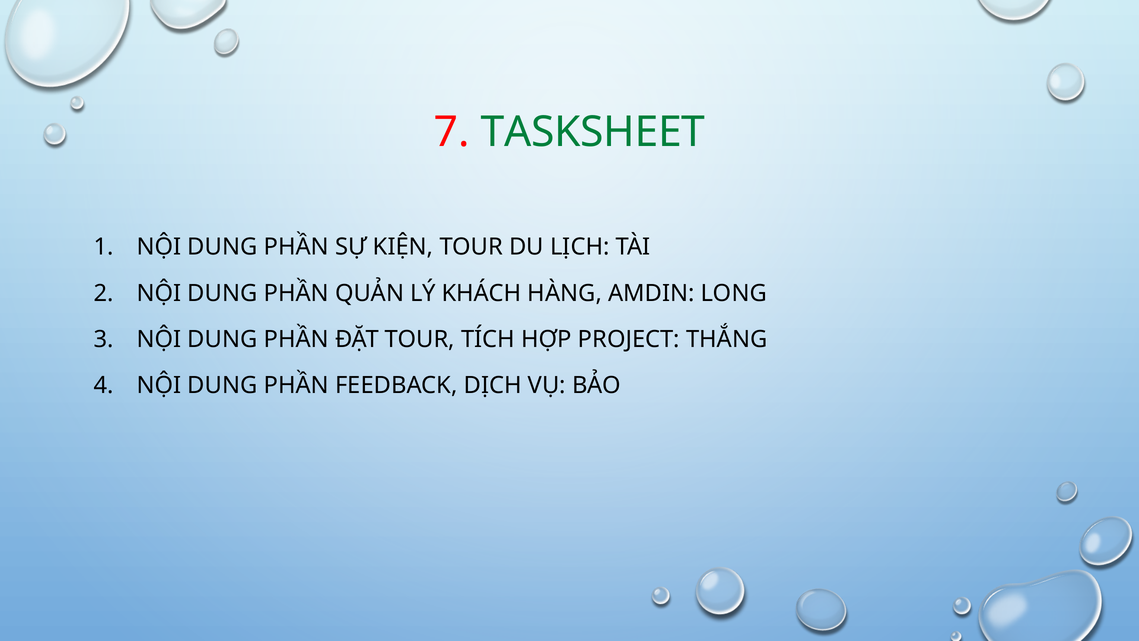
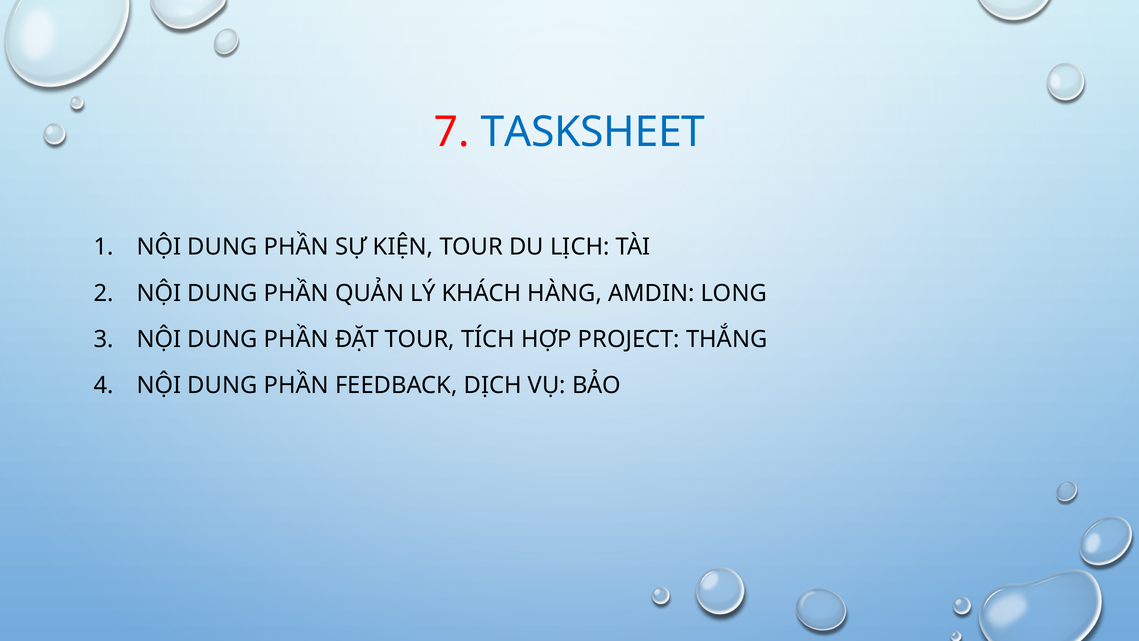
TASKSHEET colour: green -> blue
